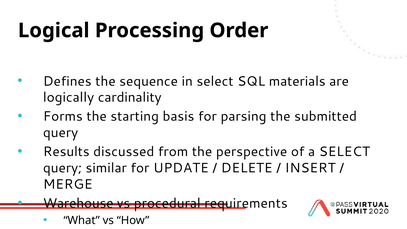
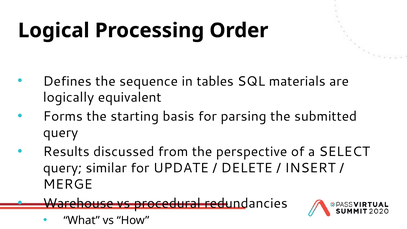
in select: select -> tables
cardinality: cardinality -> equivalent
requirements: requirements -> redundancies
